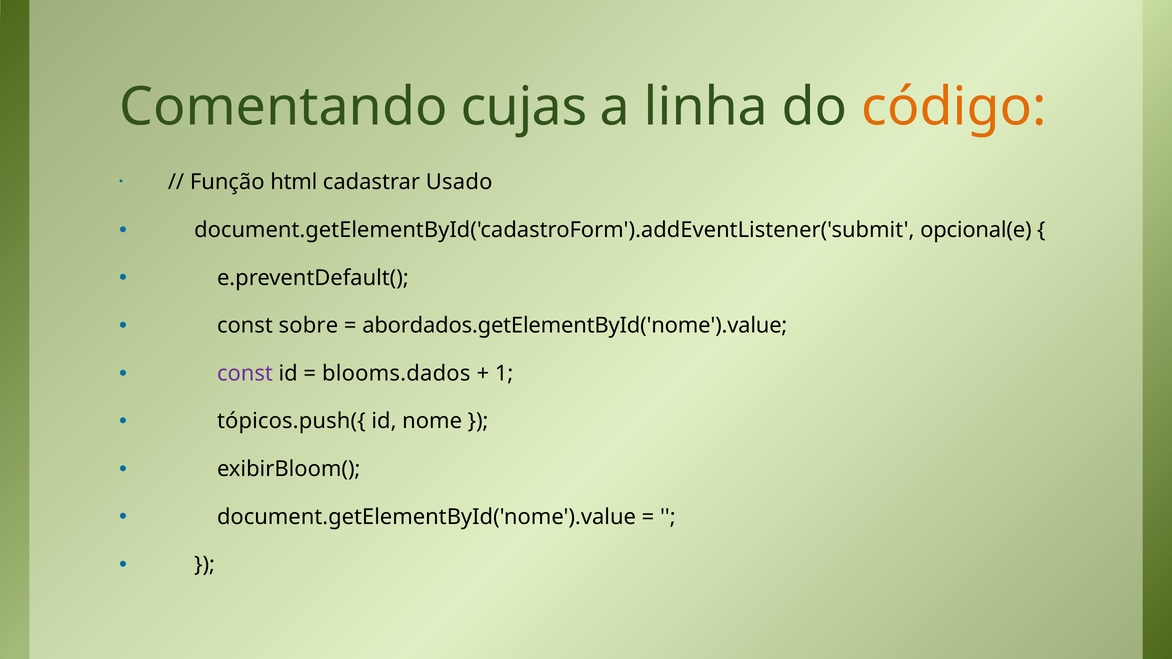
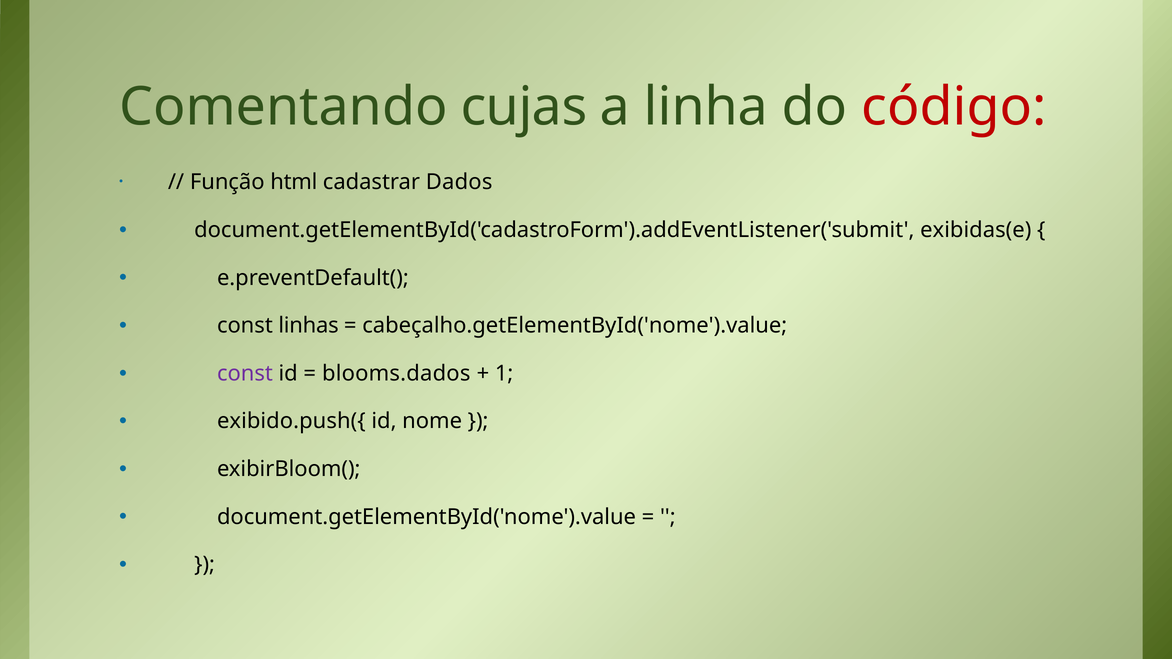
código colour: orange -> red
Usado: Usado -> Dados
opcional(e: opcional(e -> exibidas(e
sobre: sobre -> linhas
abordados.getElementById('nome').value: abordados.getElementById('nome').value -> cabeçalho.getElementById('nome').value
tópicos.push({: tópicos.push({ -> exibido.push({
